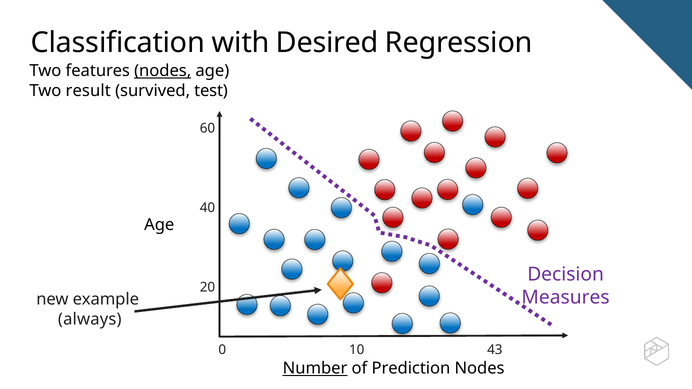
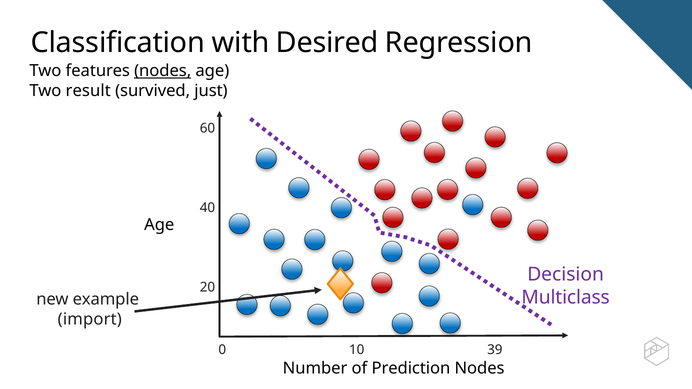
test: test -> just
Measures: Measures -> Multiclass
always: always -> import
43: 43 -> 39
Number underline: present -> none
